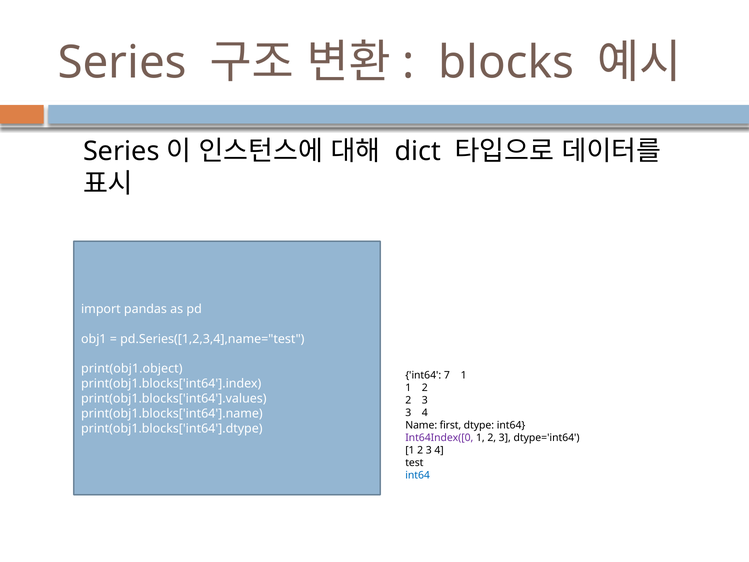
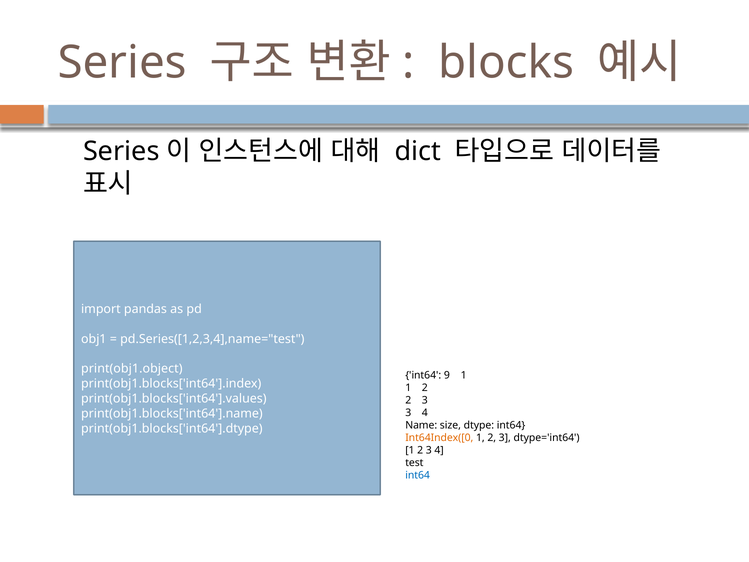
7: 7 -> 9
first: first -> size
Int64Index([0 colour: purple -> orange
